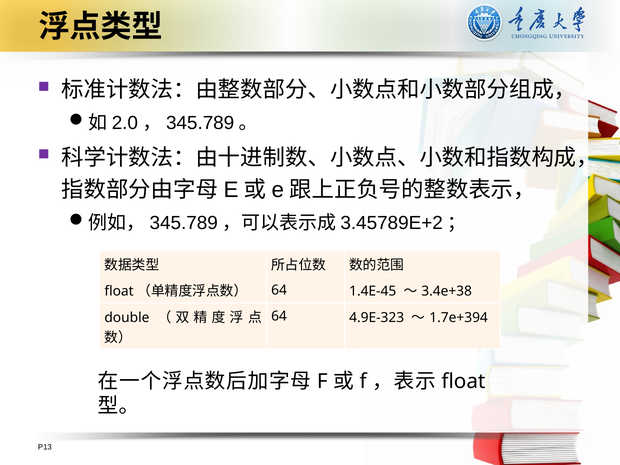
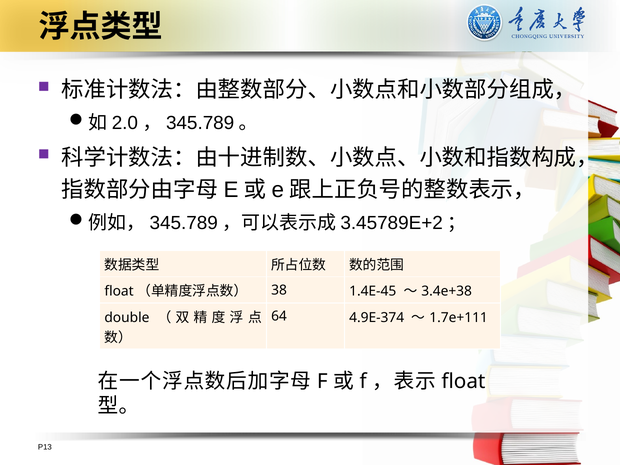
64 at (279, 290): 64 -> 38
4.9E-323: 4.9E-323 -> 4.9E-374
1.7e+394: 1.7e+394 -> 1.7e+111
